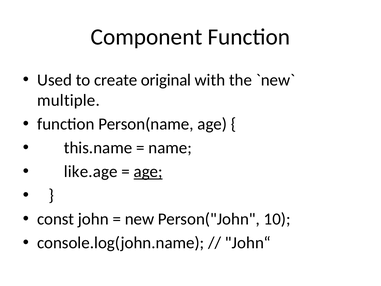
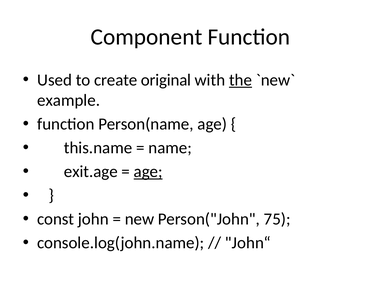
the underline: none -> present
multiple: multiple -> example
like.age: like.age -> exit.age
10: 10 -> 75
